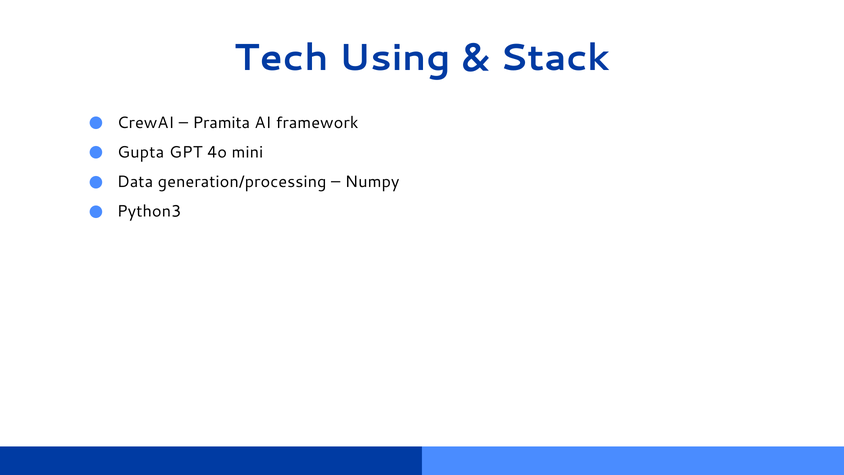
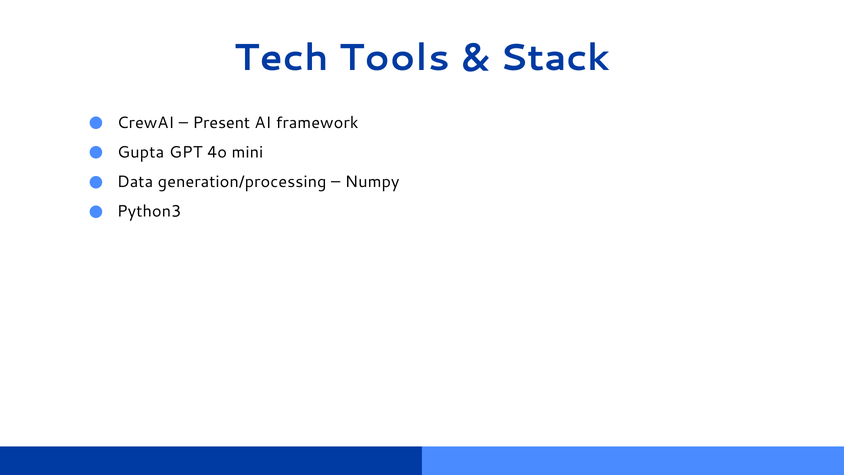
Using: Using -> Tools
Pramita: Pramita -> Present
